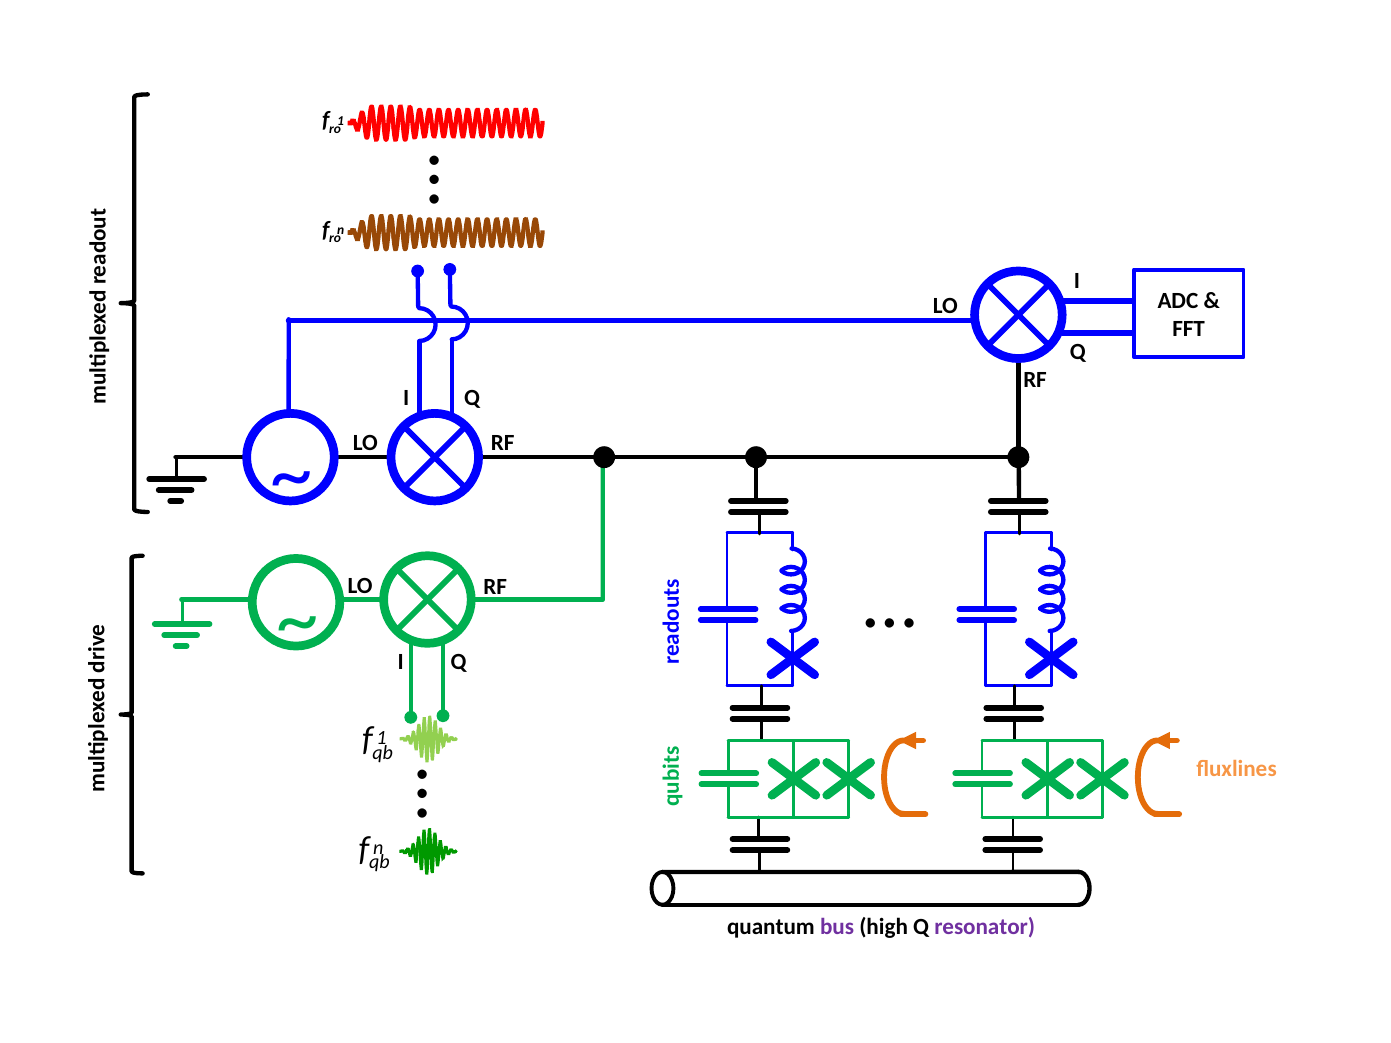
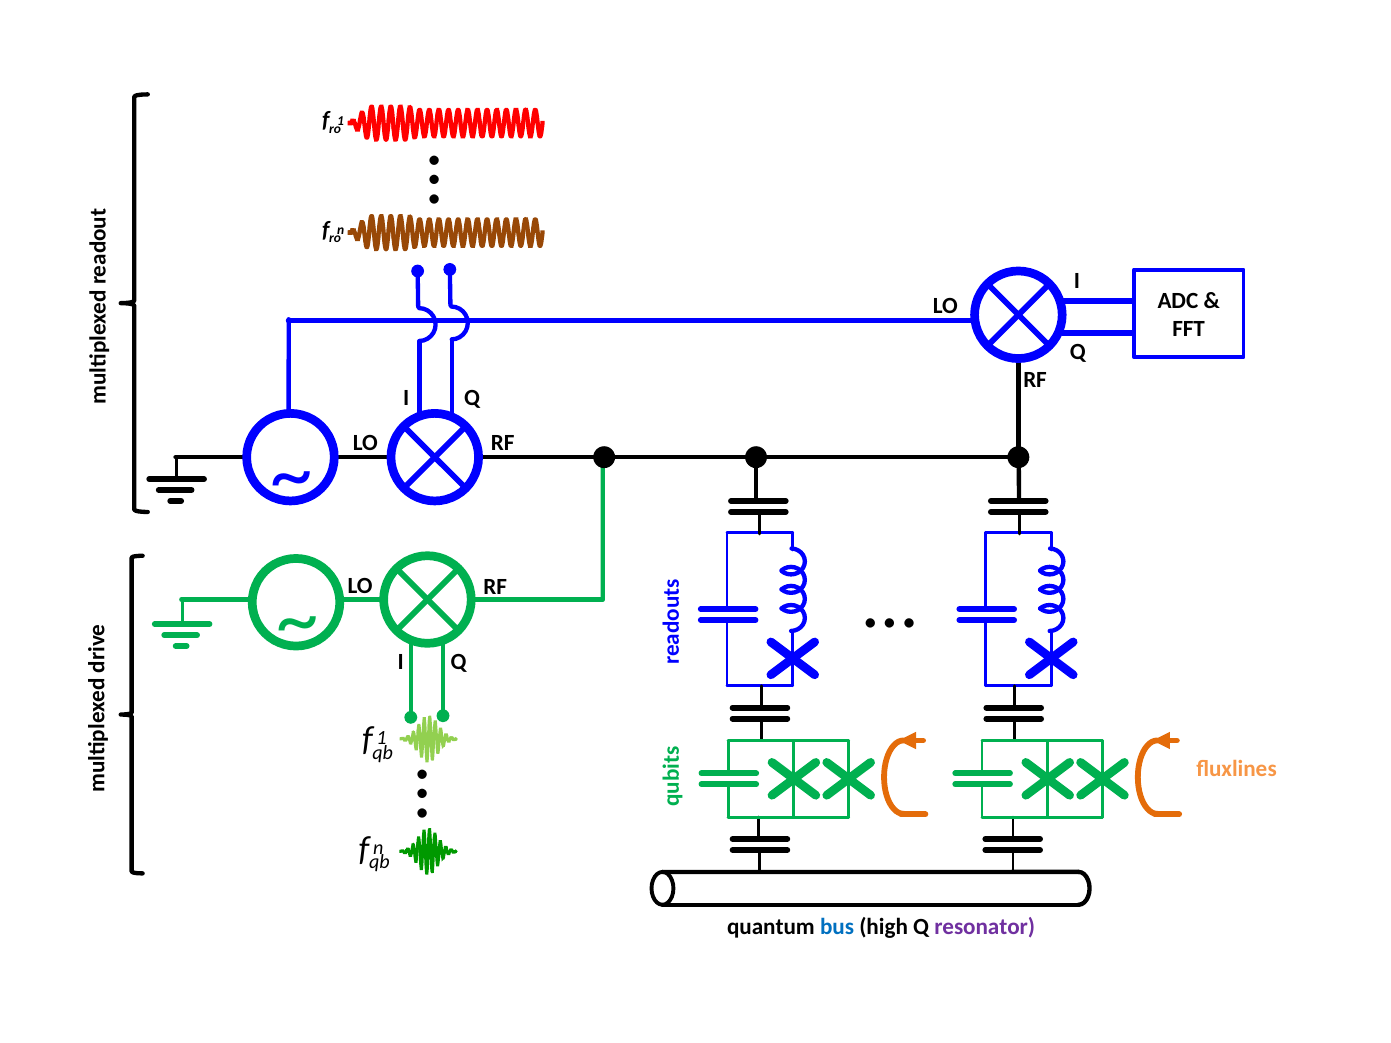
bus colour: purple -> blue
